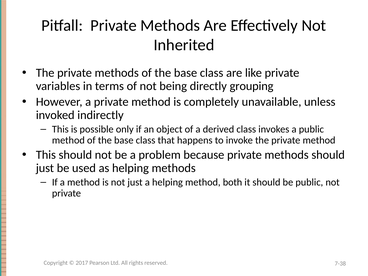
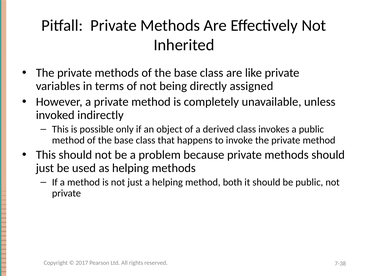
grouping: grouping -> assigned
